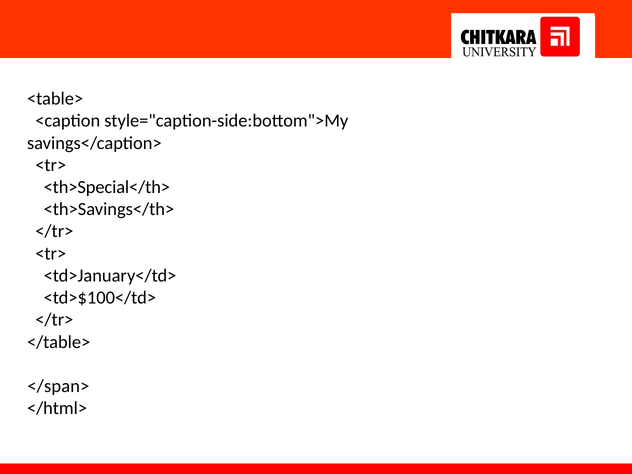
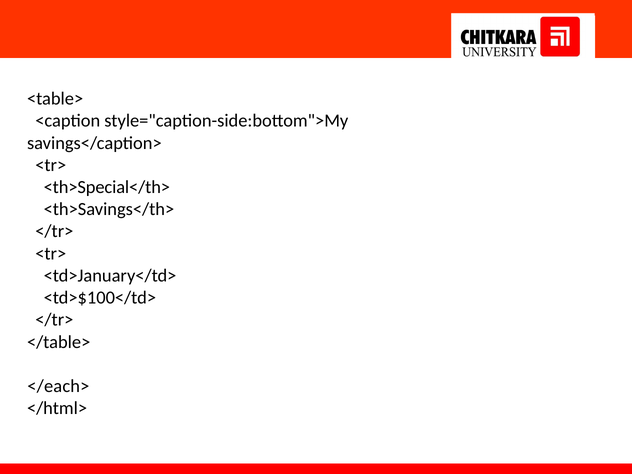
</span>: </span> -> </each>
